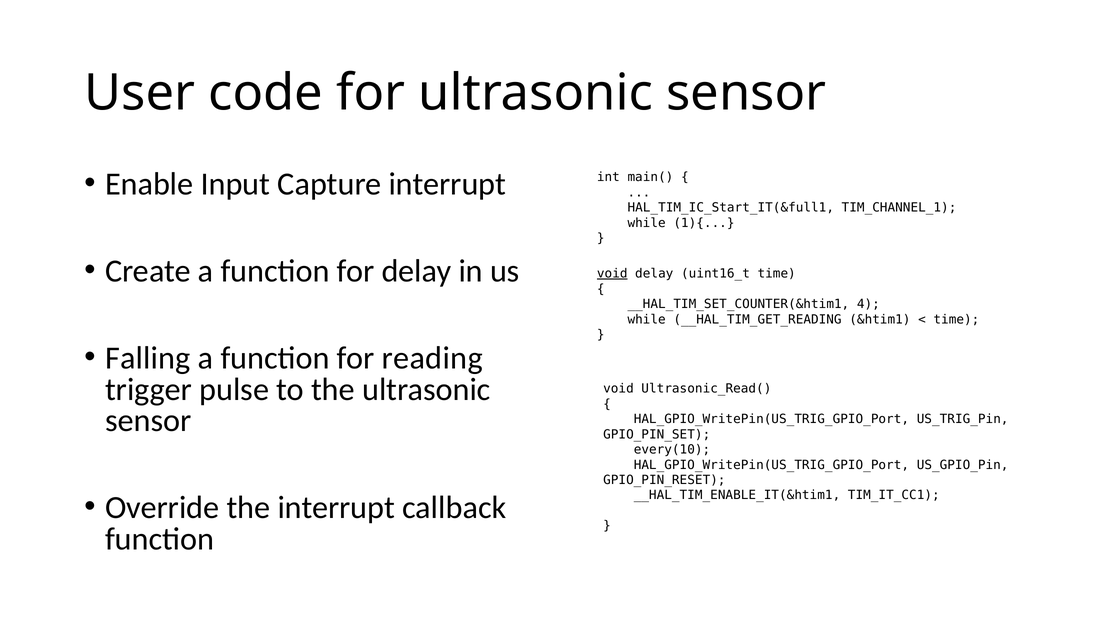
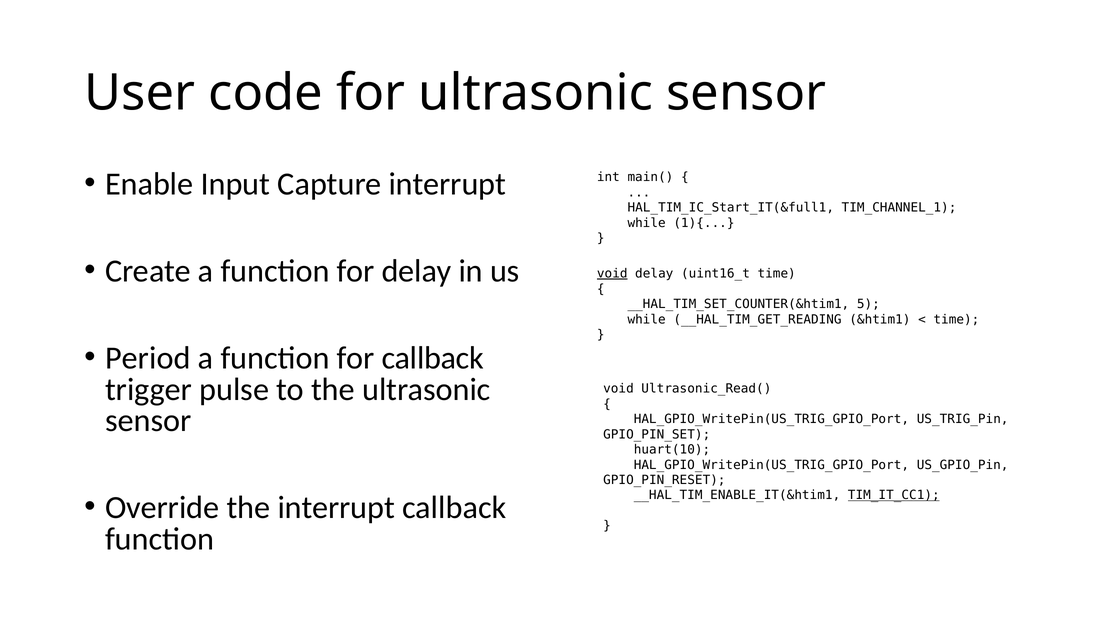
4: 4 -> 5
Falling: Falling -> Period
for reading: reading -> callback
every(10: every(10 -> huart(10
TIM_IT_CC1 underline: none -> present
